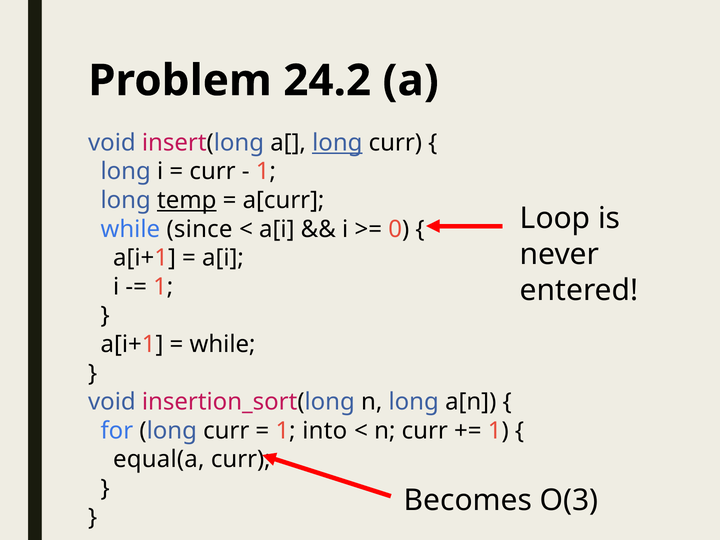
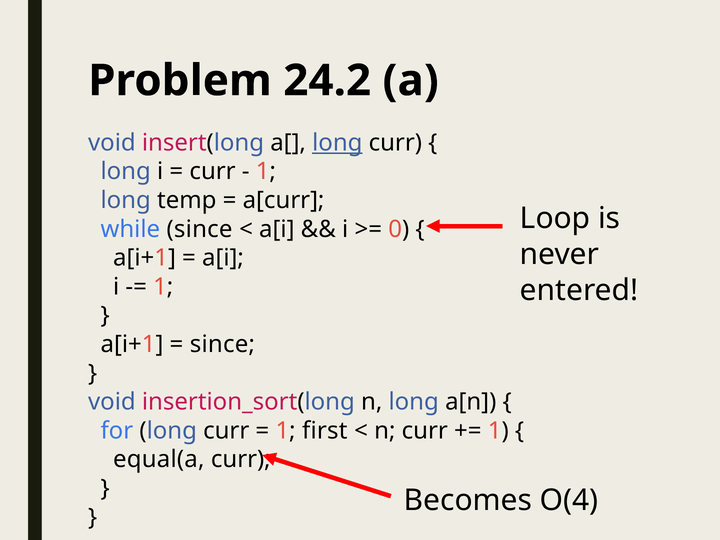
temp underline: present -> none
while at (223, 344): while -> since
into: into -> first
O(3: O(3 -> O(4
